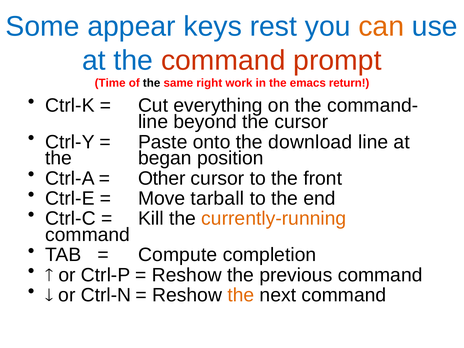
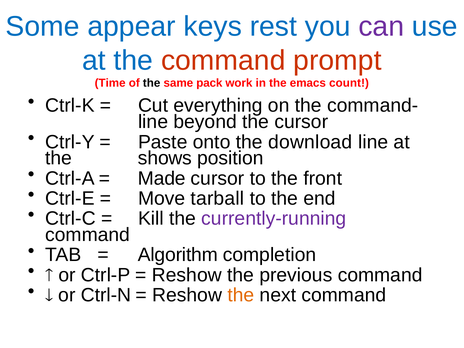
can colour: orange -> purple
right: right -> pack
return: return -> count
began: began -> shows
Other: Other -> Made
currently-running colour: orange -> purple
Compute: Compute -> Algorithm
